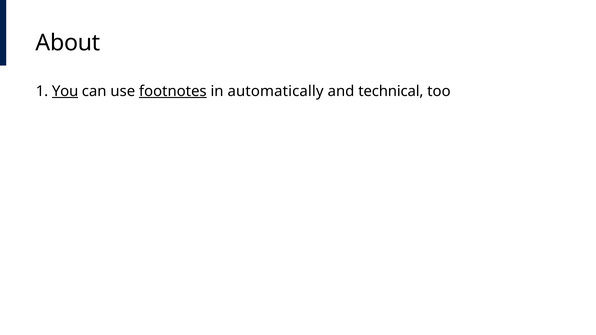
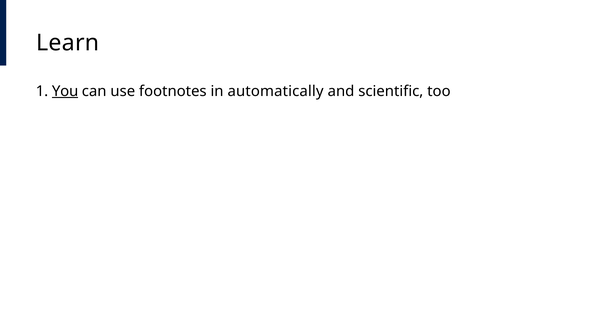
About: About -> Learn
footnotes underline: present -> none
technical: technical -> scientific
